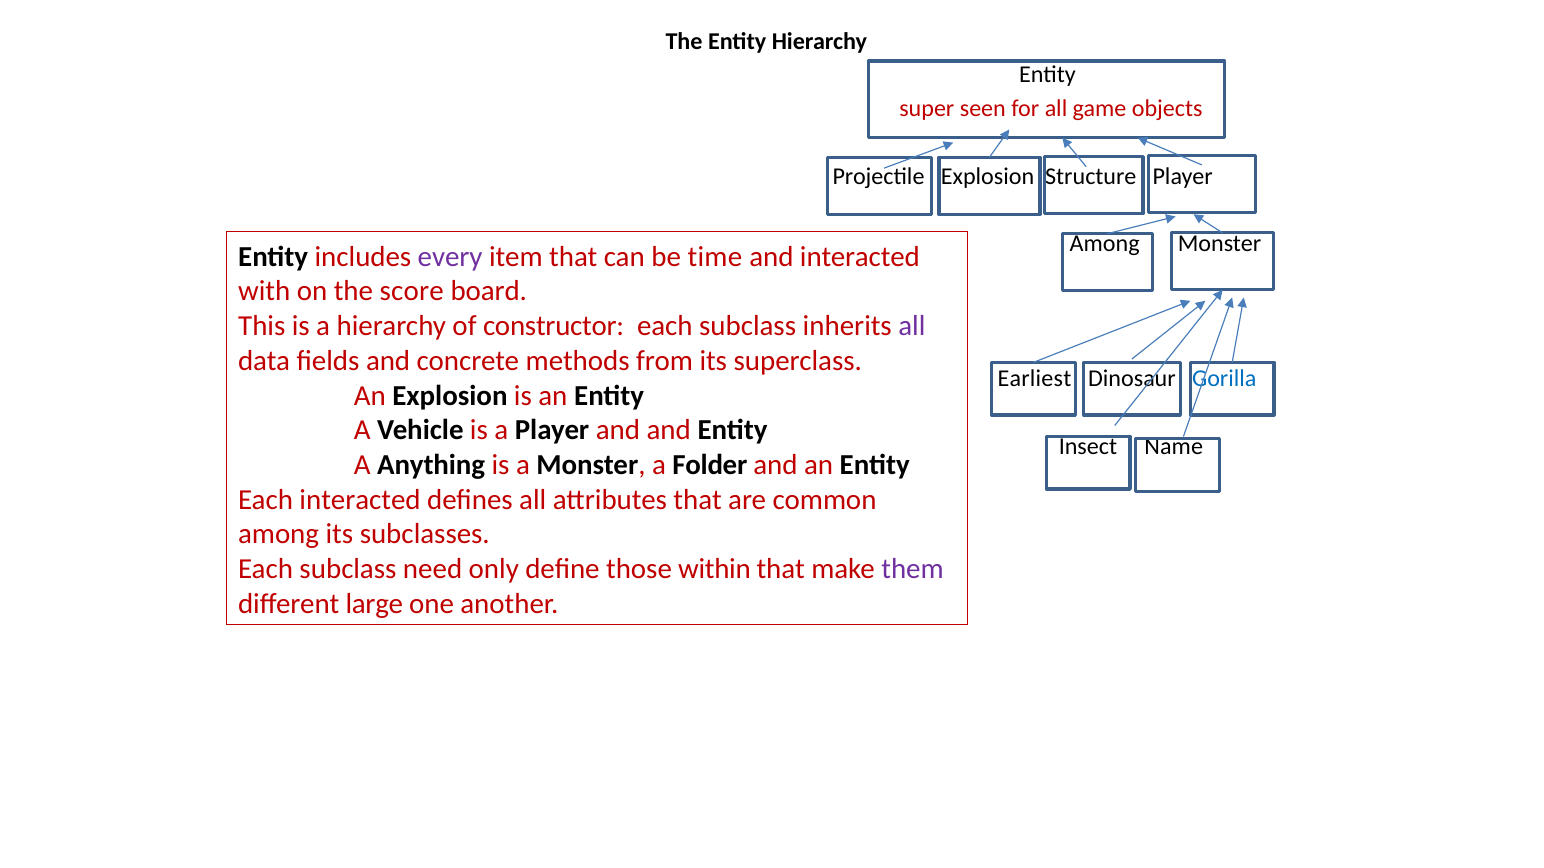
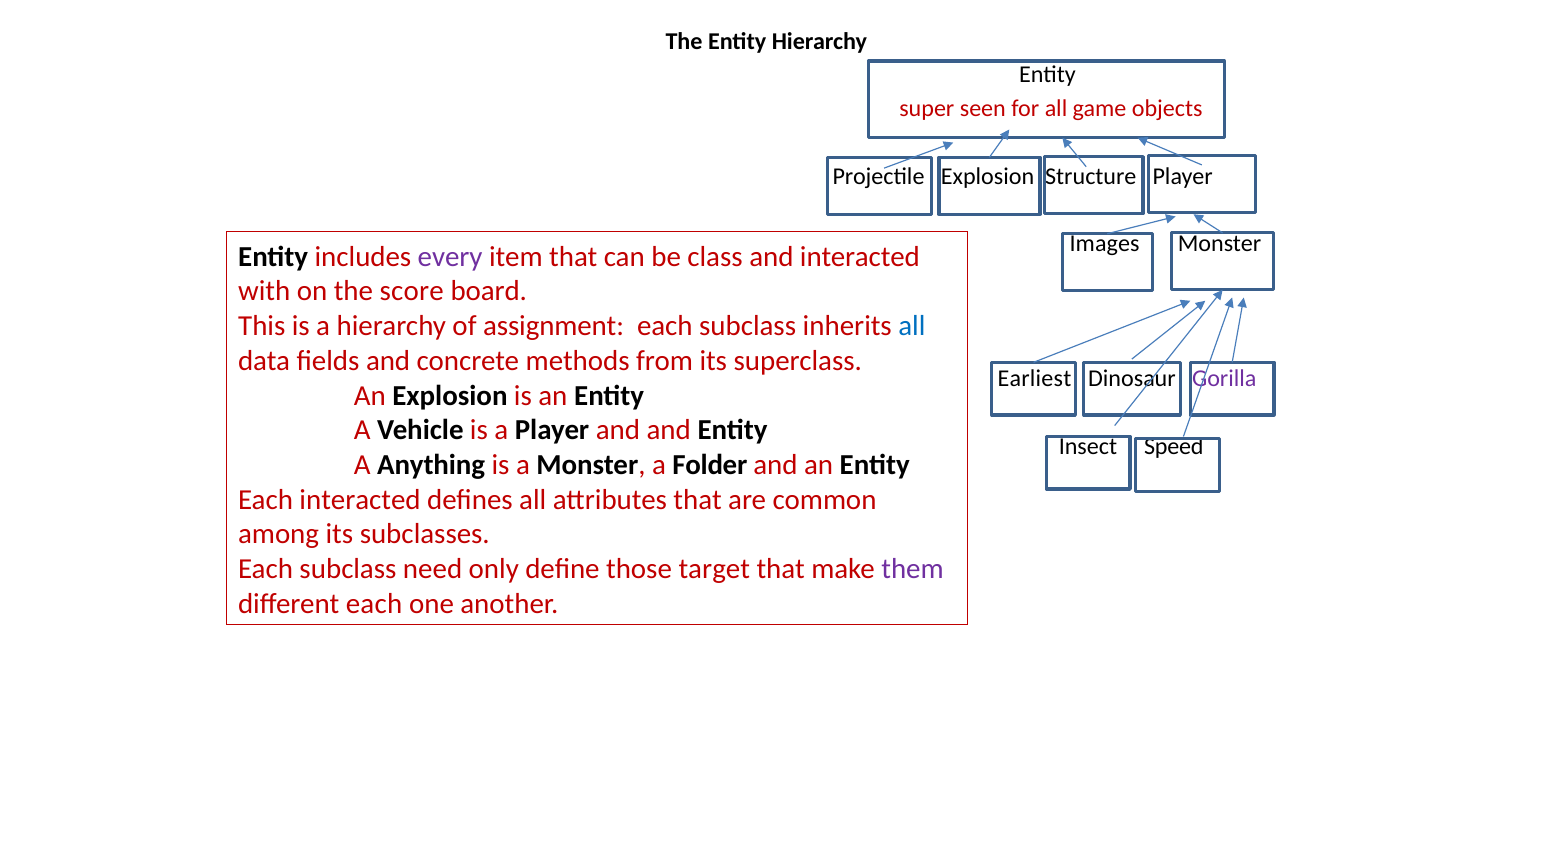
Among at (1105, 244): Among -> Images
time: time -> class
constructor: constructor -> assignment
all at (912, 326) colour: purple -> blue
Gorilla colour: blue -> purple
Name: Name -> Speed
within: within -> target
different large: large -> each
